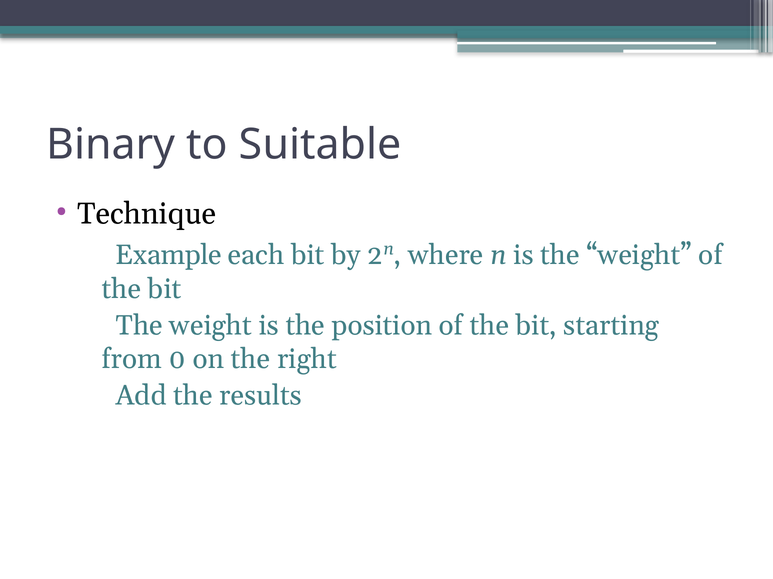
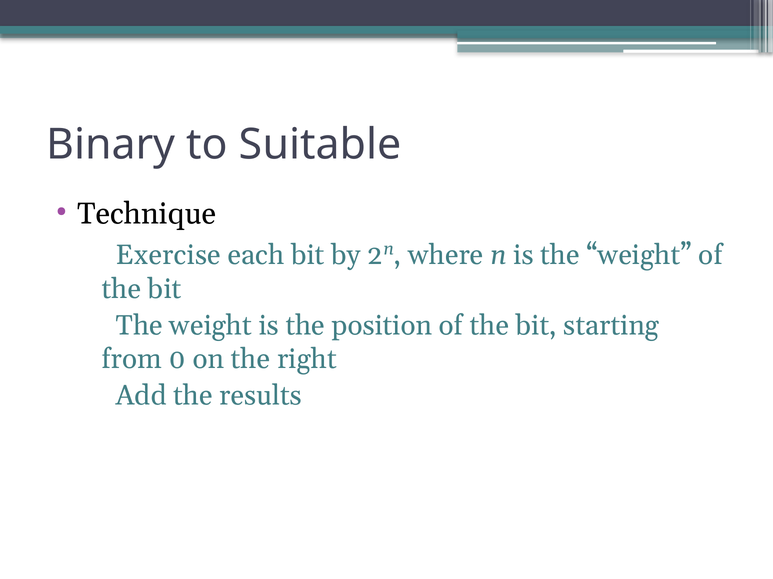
Example: Example -> Exercise
